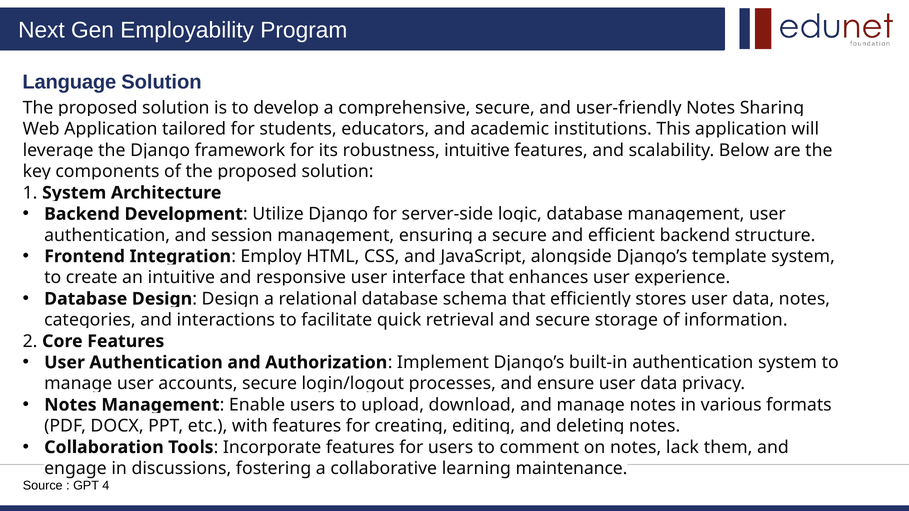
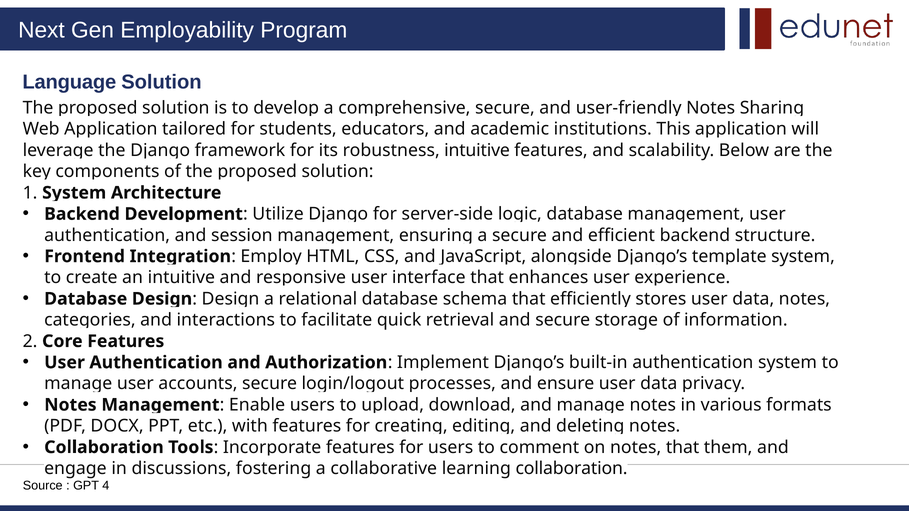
notes lack: lack -> that
learning maintenance: maintenance -> collaboration
